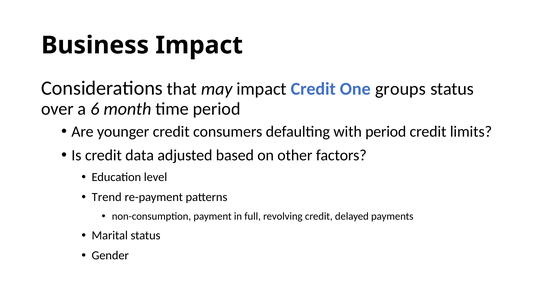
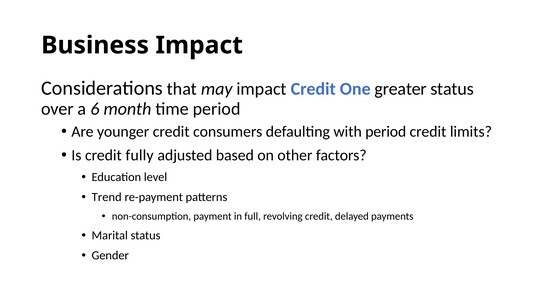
groups: groups -> greater
data: data -> fully
